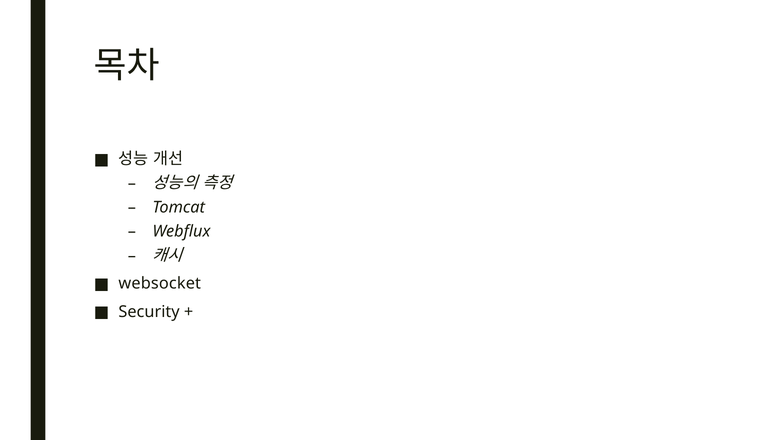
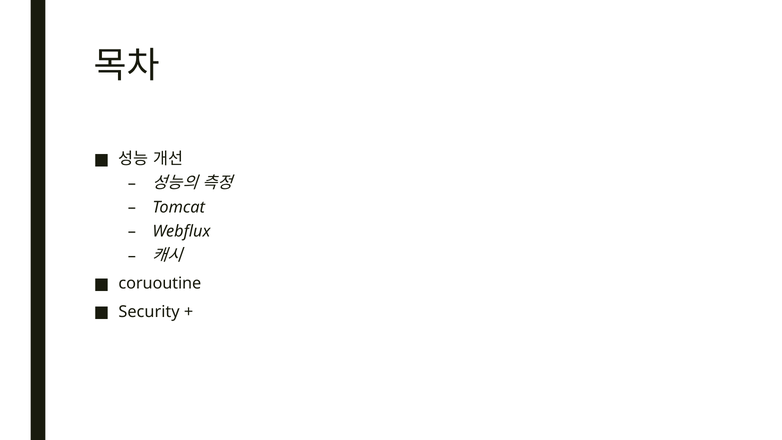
websocket: websocket -> coruoutine
